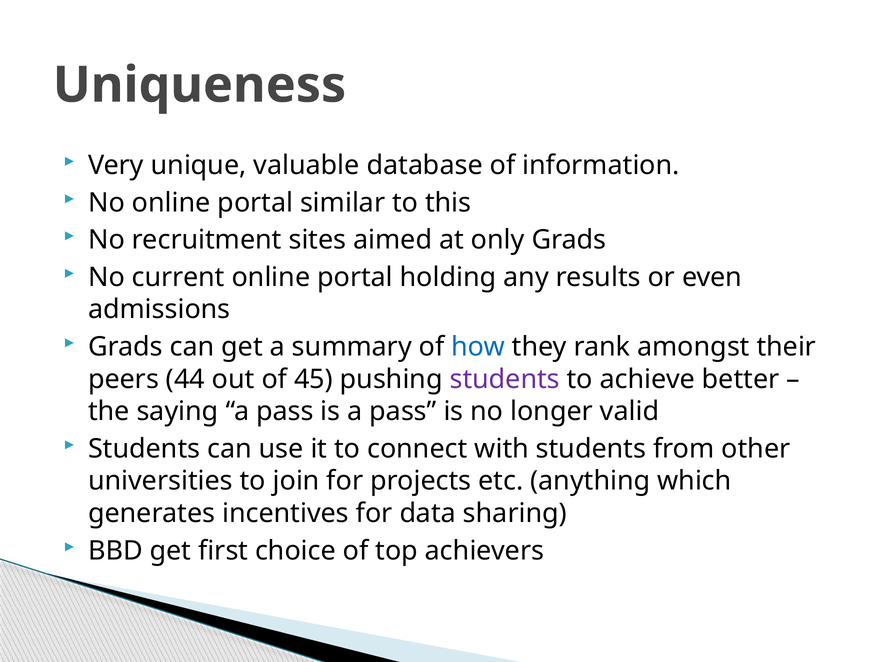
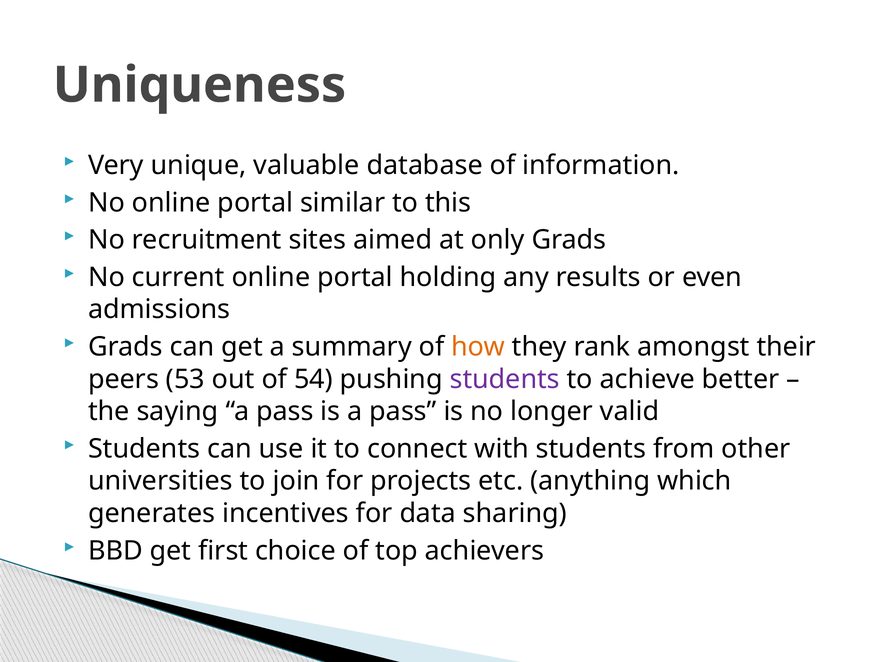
how colour: blue -> orange
44: 44 -> 53
45: 45 -> 54
